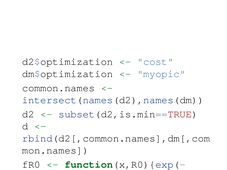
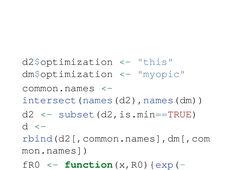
cost: cost -> this
